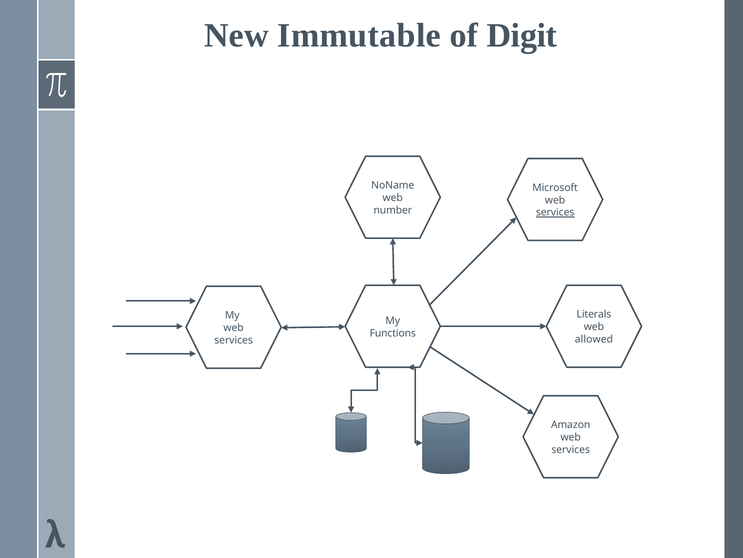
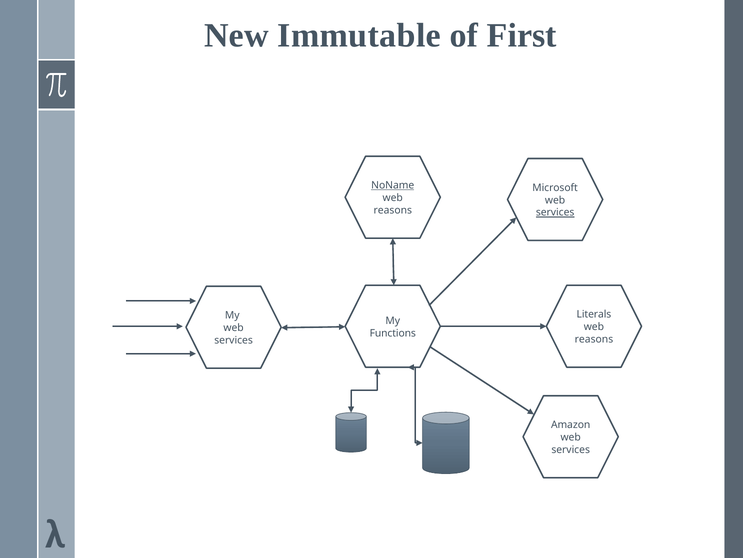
Digit: Digit -> First
NoName underline: none -> present
number at (393, 210): number -> reasons
allowed at (594, 339): allowed -> reasons
